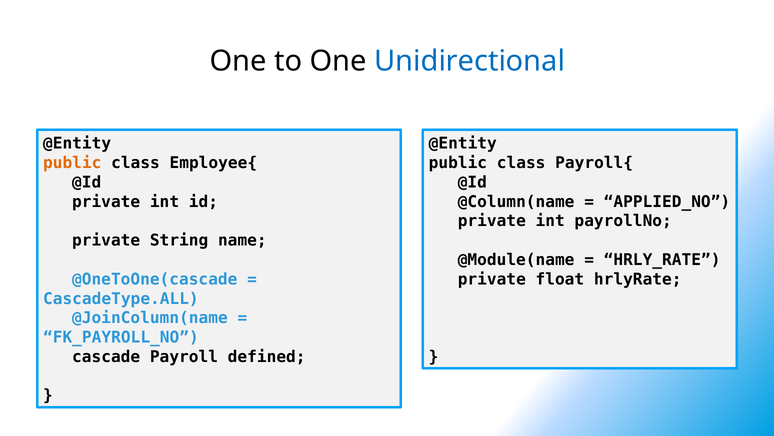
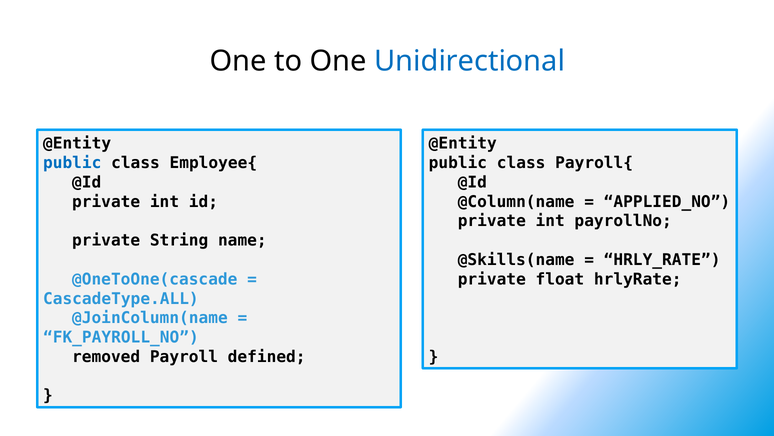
public at (72, 163) colour: orange -> blue
@Module(name: @Module(name -> @Skills(name
cascade: cascade -> removed
